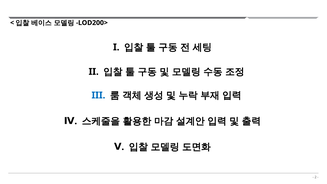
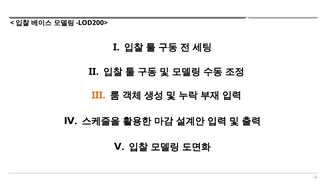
III colour: blue -> orange
